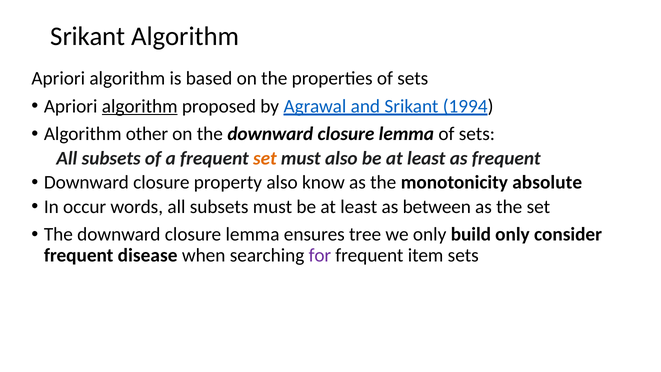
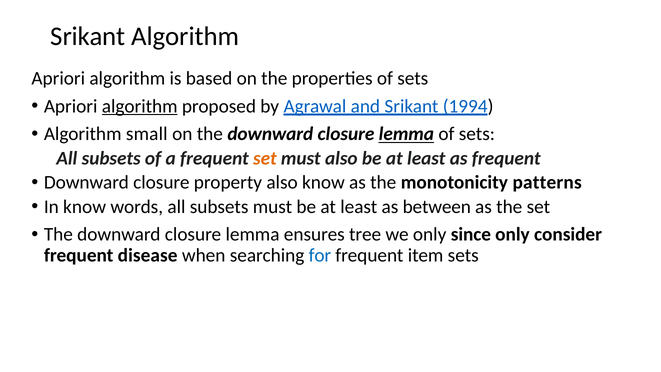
other: other -> small
lemma at (406, 134) underline: none -> present
absolute: absolute -> patterns
In occur: occur -> know
build: build -> since
for colour: purple -> blue
